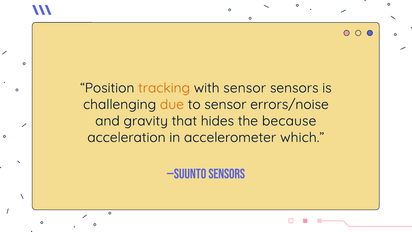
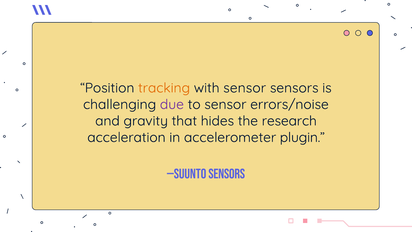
due colour: orange -> purple
because: because -> research
which: which -> plugin
